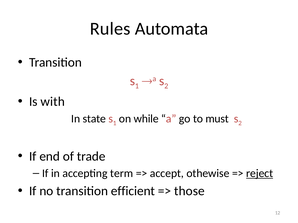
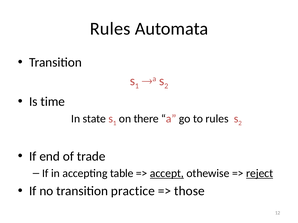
with: with -> time
while: while -> there
to must: must -> rules
term: term -> table
accept underline: none -> present
efficient: efficient -> practice
